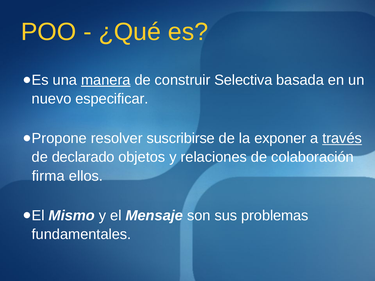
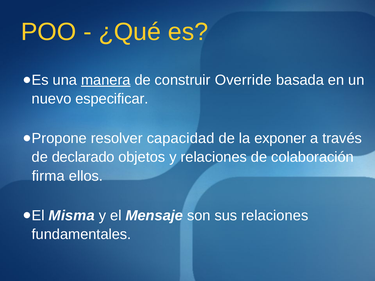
Selectiva: Selectiva -> Override
suscribirse: suscribirse -> capacidad
través underline: present -> none
Mismo: Mismo -> Misma
sus problemas: problemas -> relaciones
